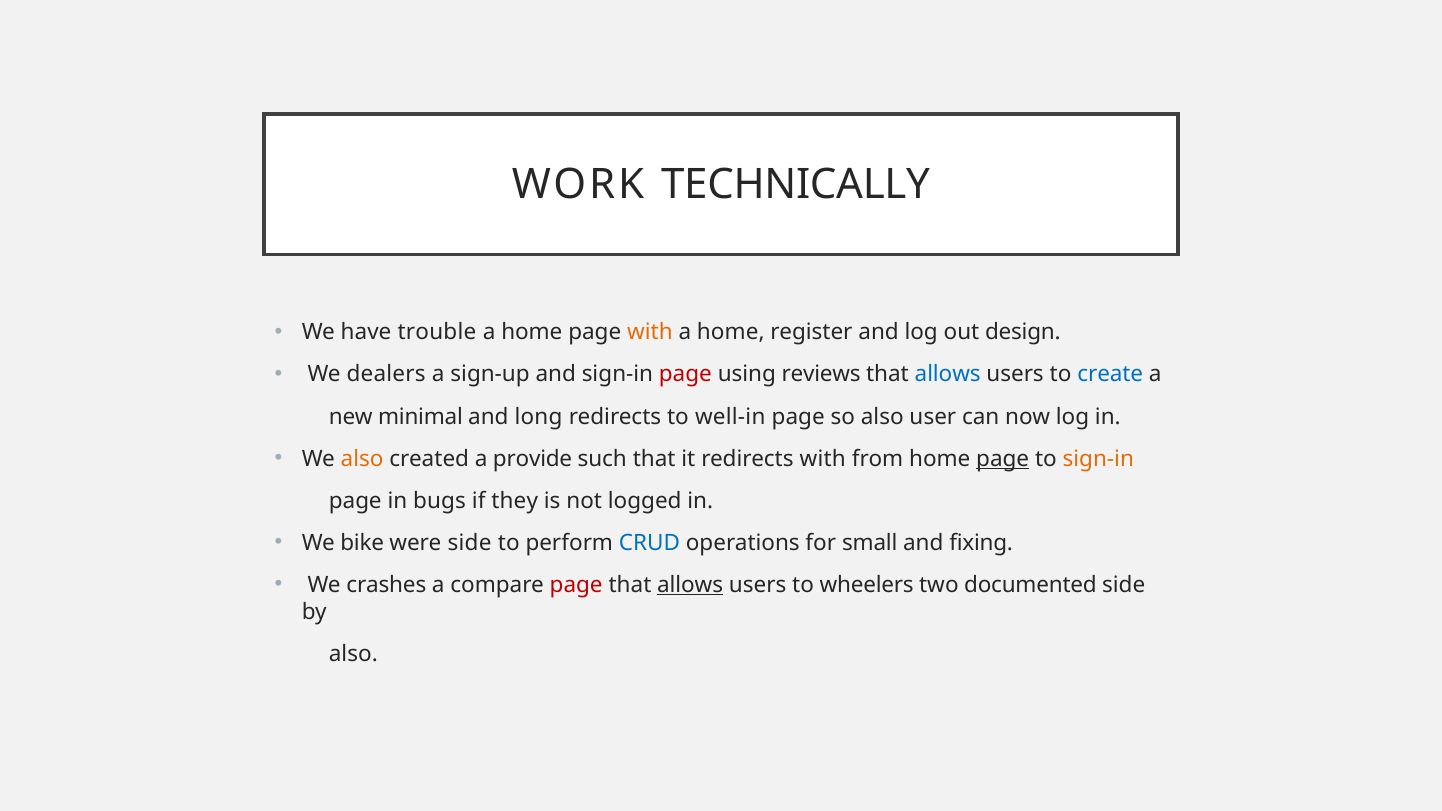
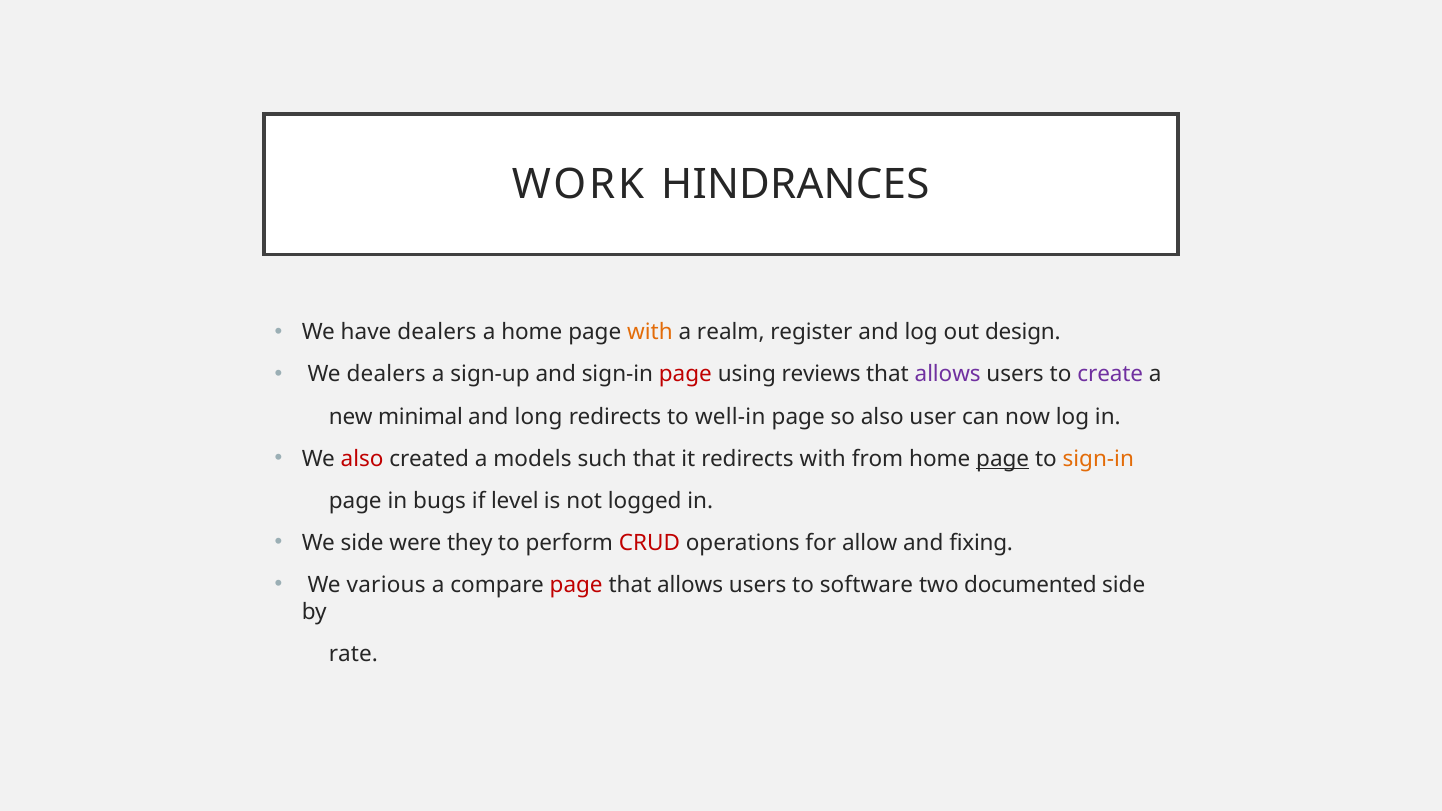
TECHNICALLY: TECHNICALLY -> HINDRANCES
have trouble: trouble -> dealers
home at (731, 333): home -> realm
allows at (948, 375) colour: blue -> purple
create colour: blue -> purple
also at (362, 459) colour: orange -> red
provide: provide -> models
they: they -> level
We bike: bike -> side
were side: side -> they
CRUD colour: blue -> red
small: small -> allow
crashes: crashes -> various
allows at (690, 585) underline: present -> none
wheelers: wheelers -> software
also at (353, 654): also -> rate
